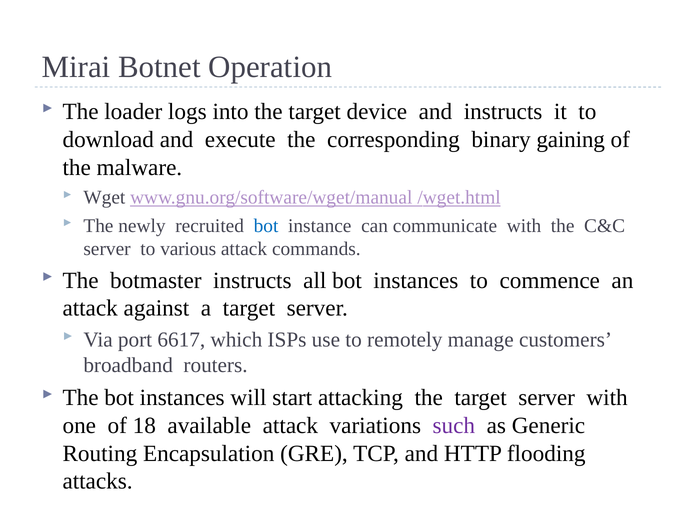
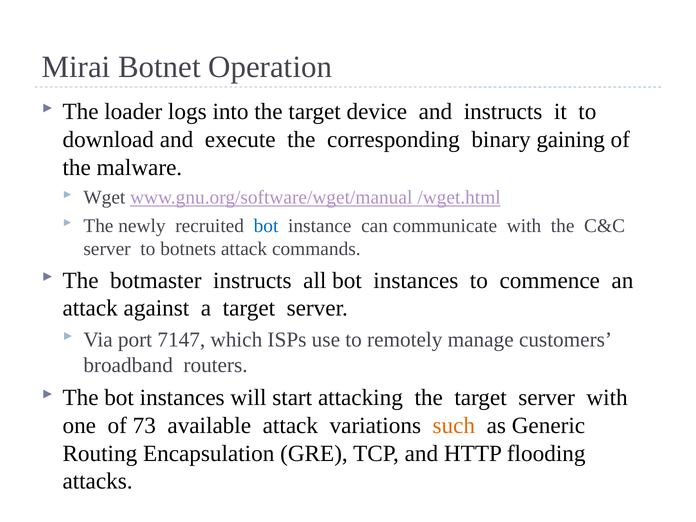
various: various -> botnets
6617: 6617 -> 7147
18: 18 -> 73
such colour: purple -> orange
